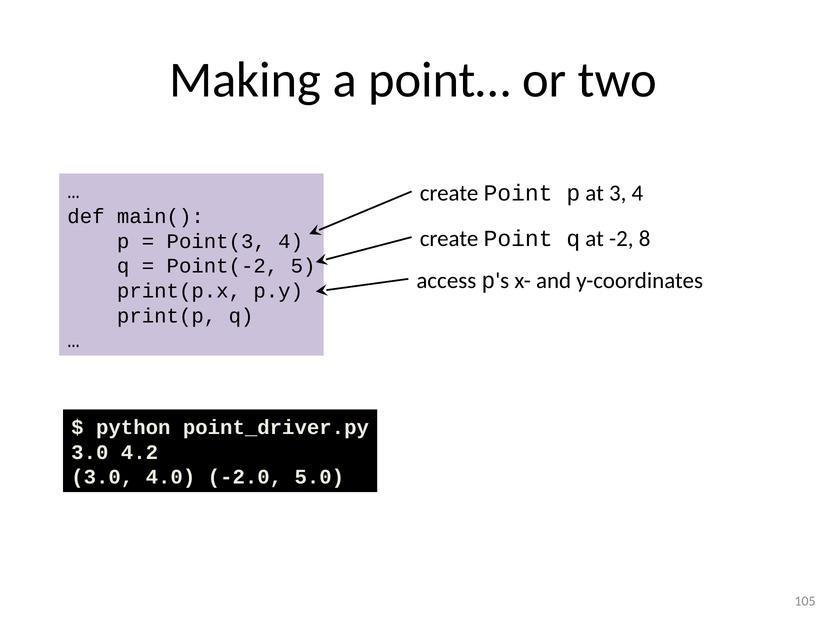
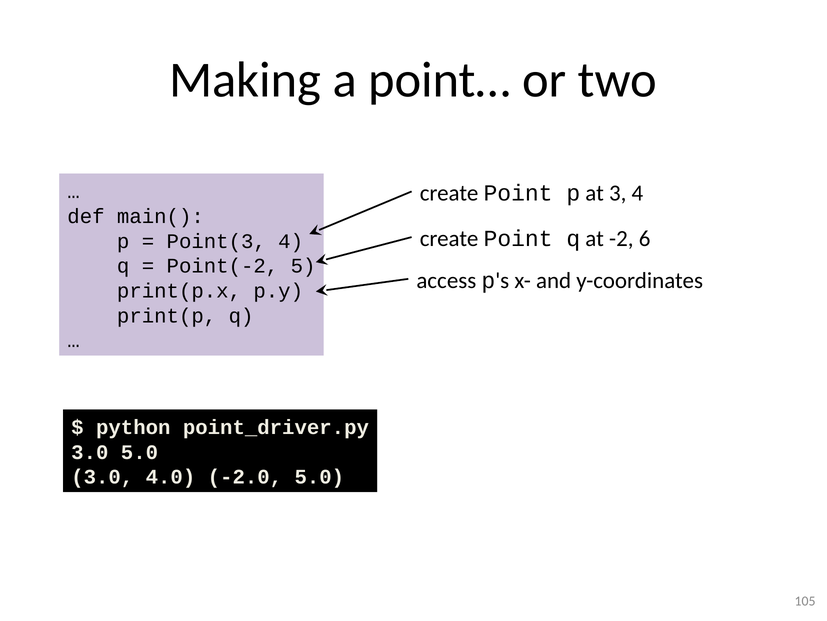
8: 8 -> 6
3.0 4.2: 4.2 -> 5.0
